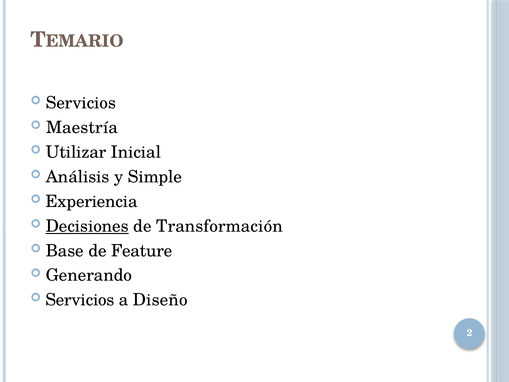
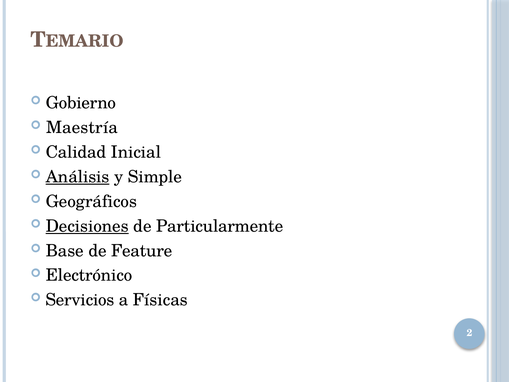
Servicios at (81, 103): Servicios -> Gobierno
Utilizar: Utilizar -> Calidad
Análisis underline: none -> present
Experiencia: Experiencia -> Geográficos
Transformación: Transformación -> Particularmente
Generando: Generando -> Electrónico
Diseño: Diseño -> Físicas
